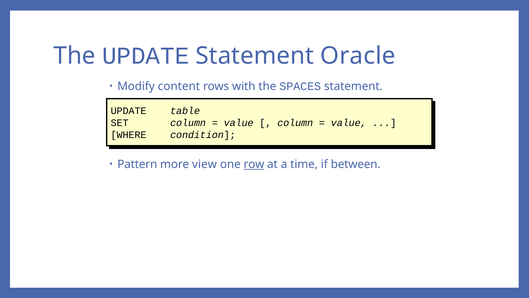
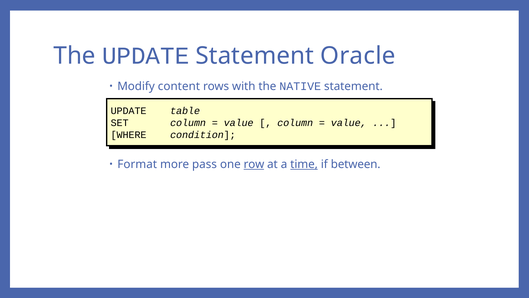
SPACES: SPACES -> NATIVE
Pattern: Pattern -> Format
view: view -> pass
time underline: none -> present
